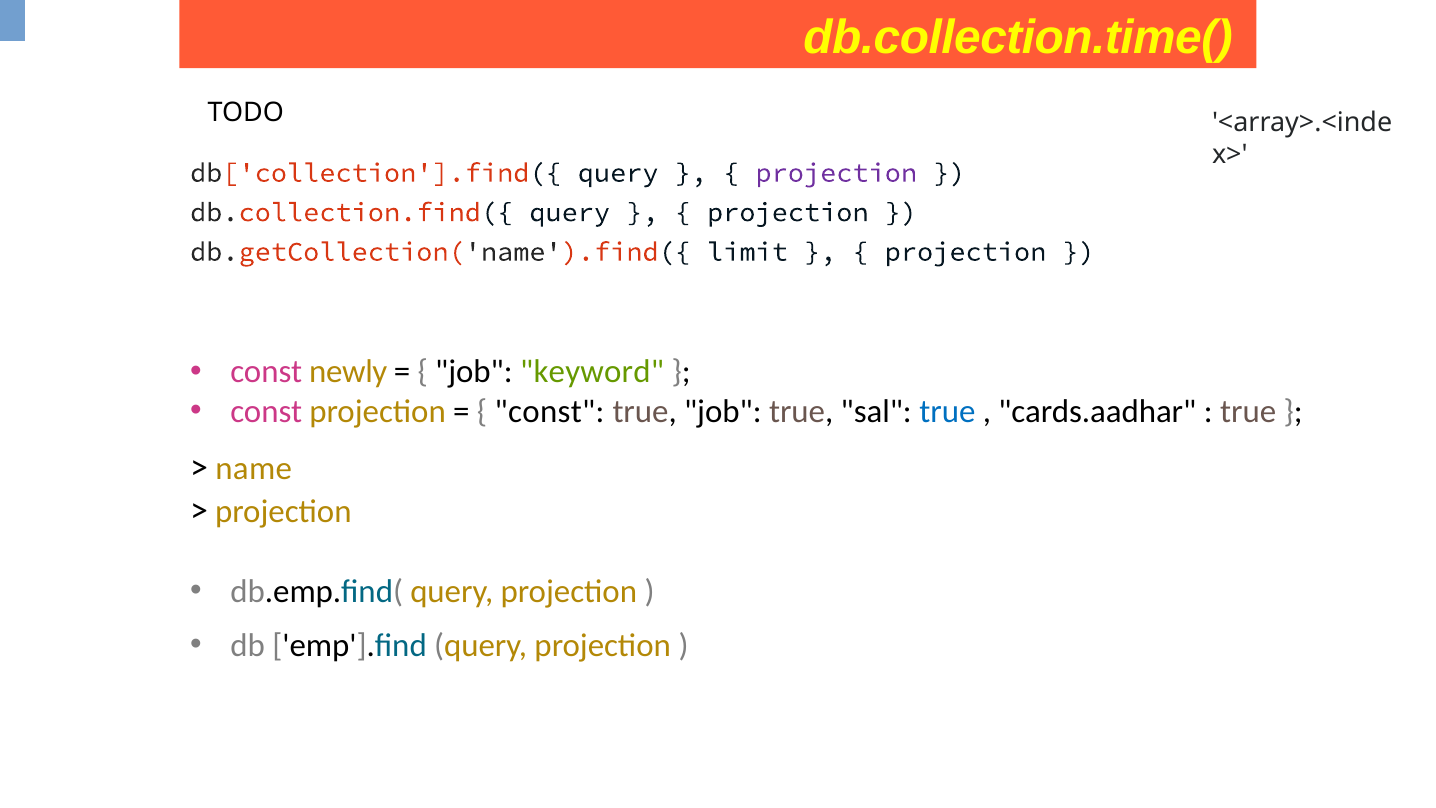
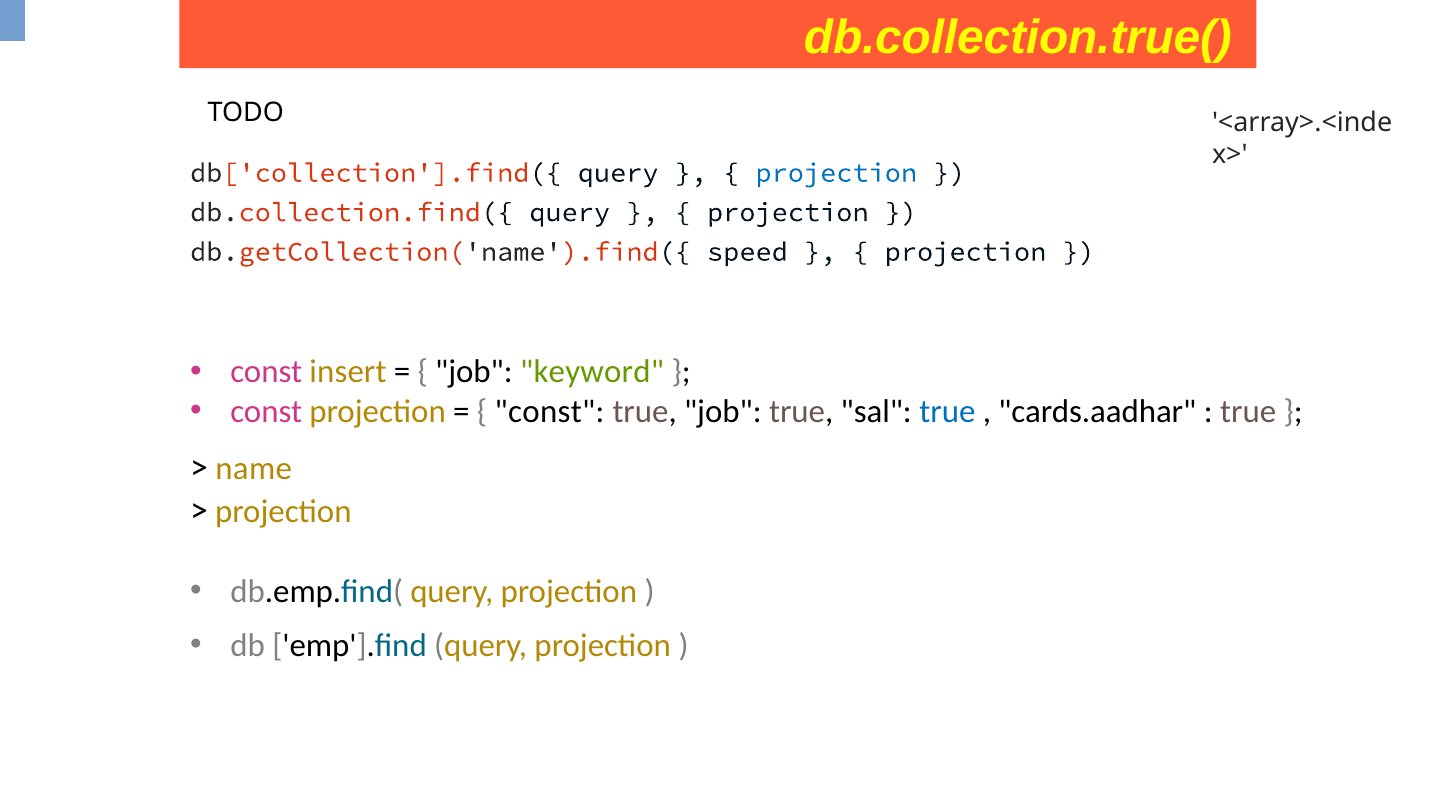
db.collection.time(: db.collection.time( -> db.collection.true(
projection at (836, 173) colour: purple -> blue
limit: limit -> speed
newly: newly -> insert
